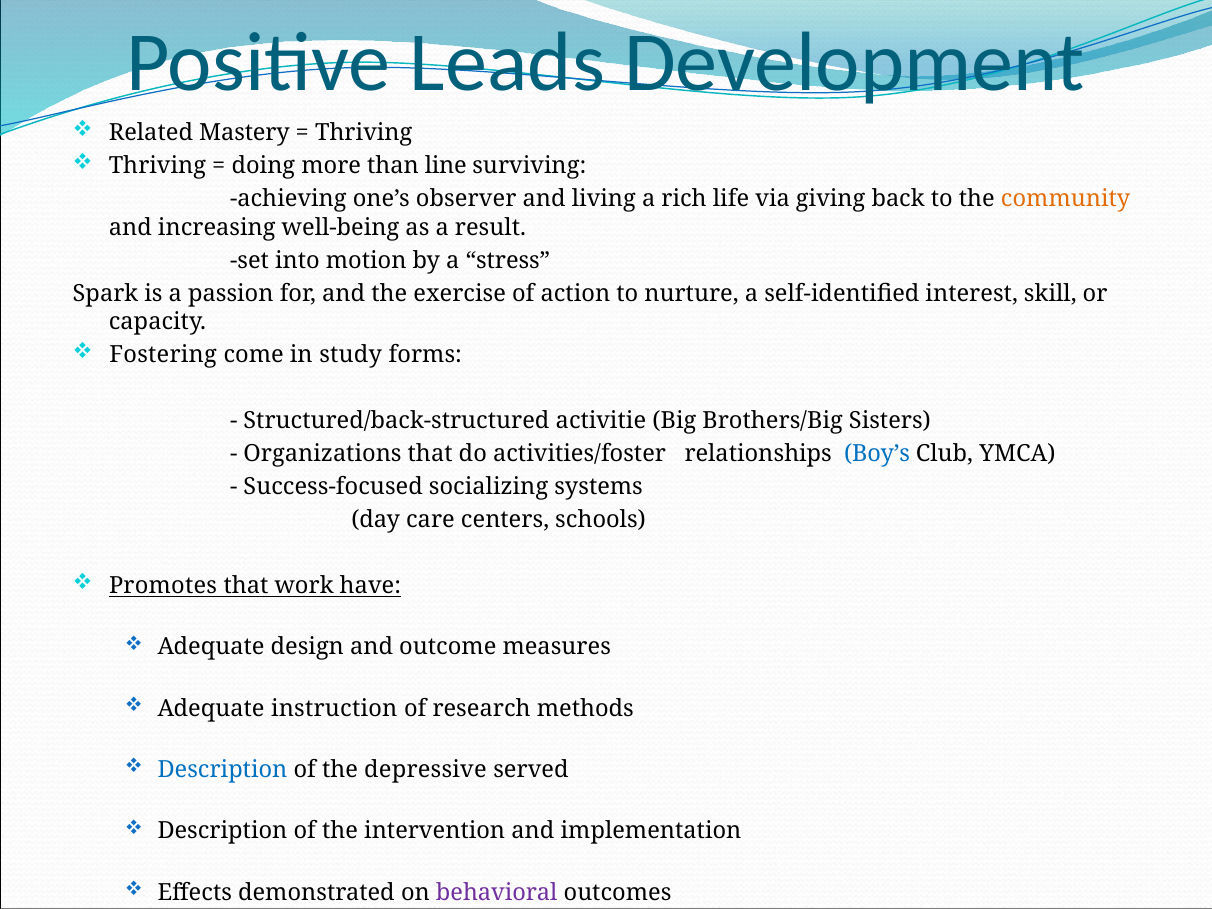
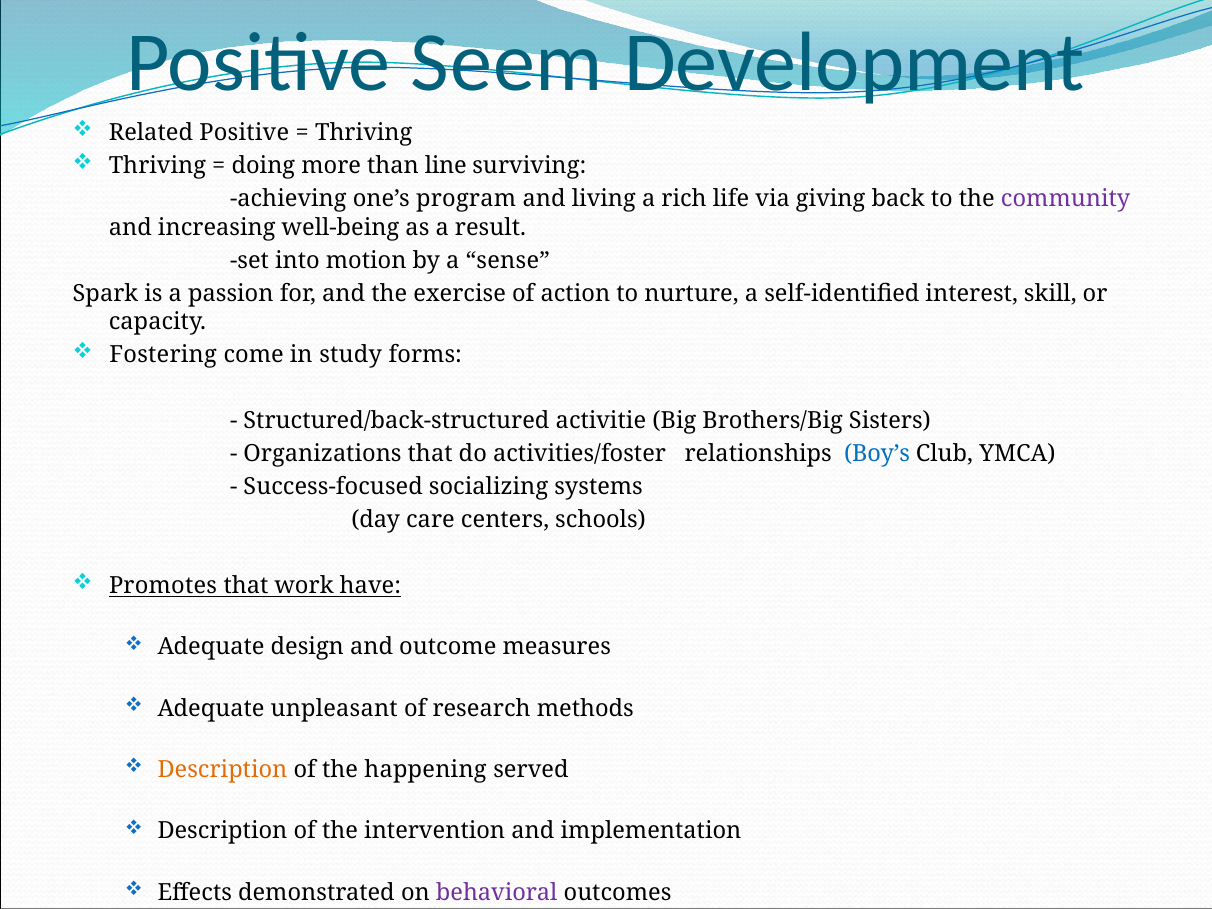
Leads: Leads -> Seem
Related Mastery: Mastery -> Positive
observer: observer -> program
community colour: orange -> purple
stress: stress -> sense
instruction: instruction -> unpleasant
Description at (222, 770) colour: blue -> orange
depressive: depressive -> happening
